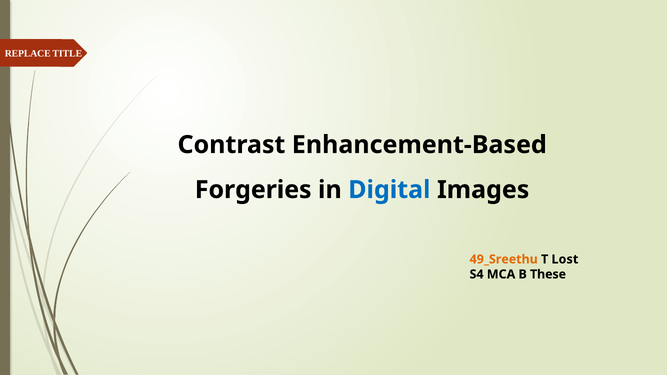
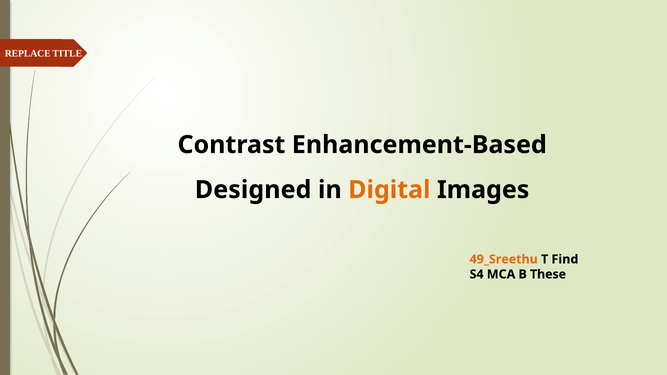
Forgeries: Forgeries -> Designed
Digital colour: blue -> orange
Lost: Lost -> Find
